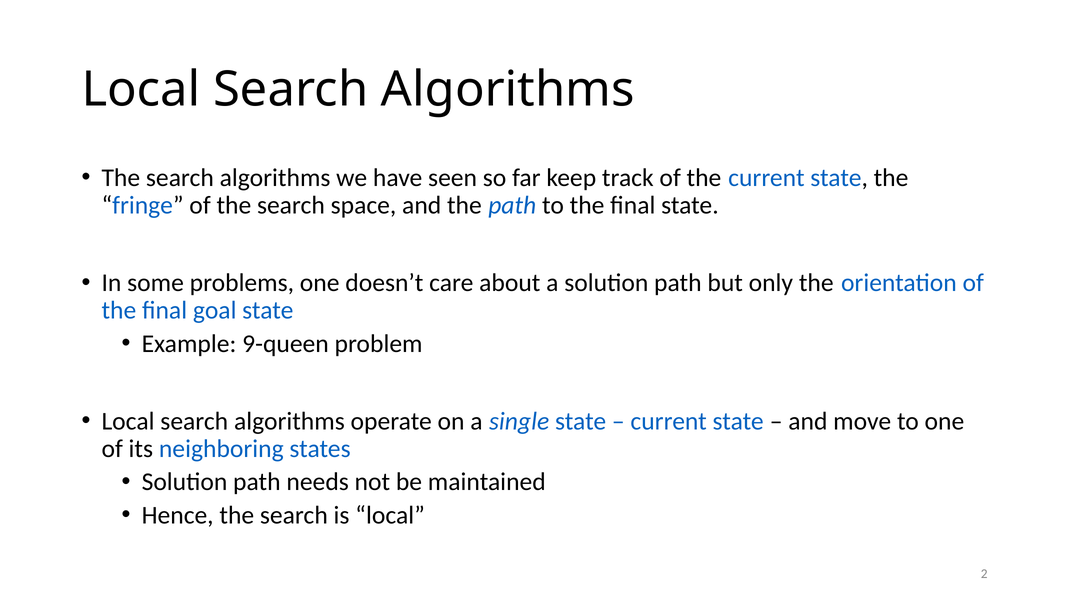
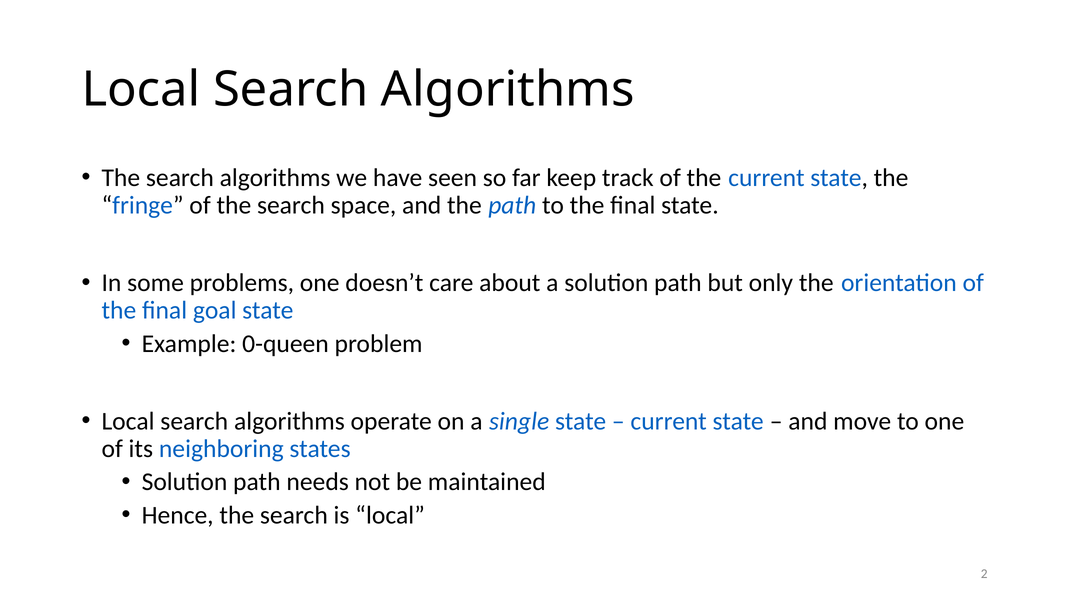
9-queen: 9-queen -> 0-queen
